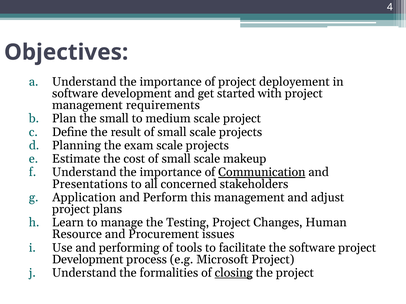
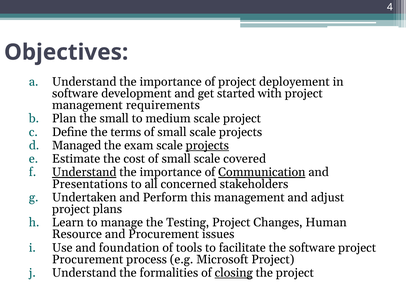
result: result -> terms
Planning: Planning -> Managed
projects at (207, 146) underline: none -> present
makeup: makeup -> covered
Understand at (84, 173) underline: none -> present
Application: Application -> Undertaken
performing: performing -> foundation
Development at (88, 260): Development -> Procurement
